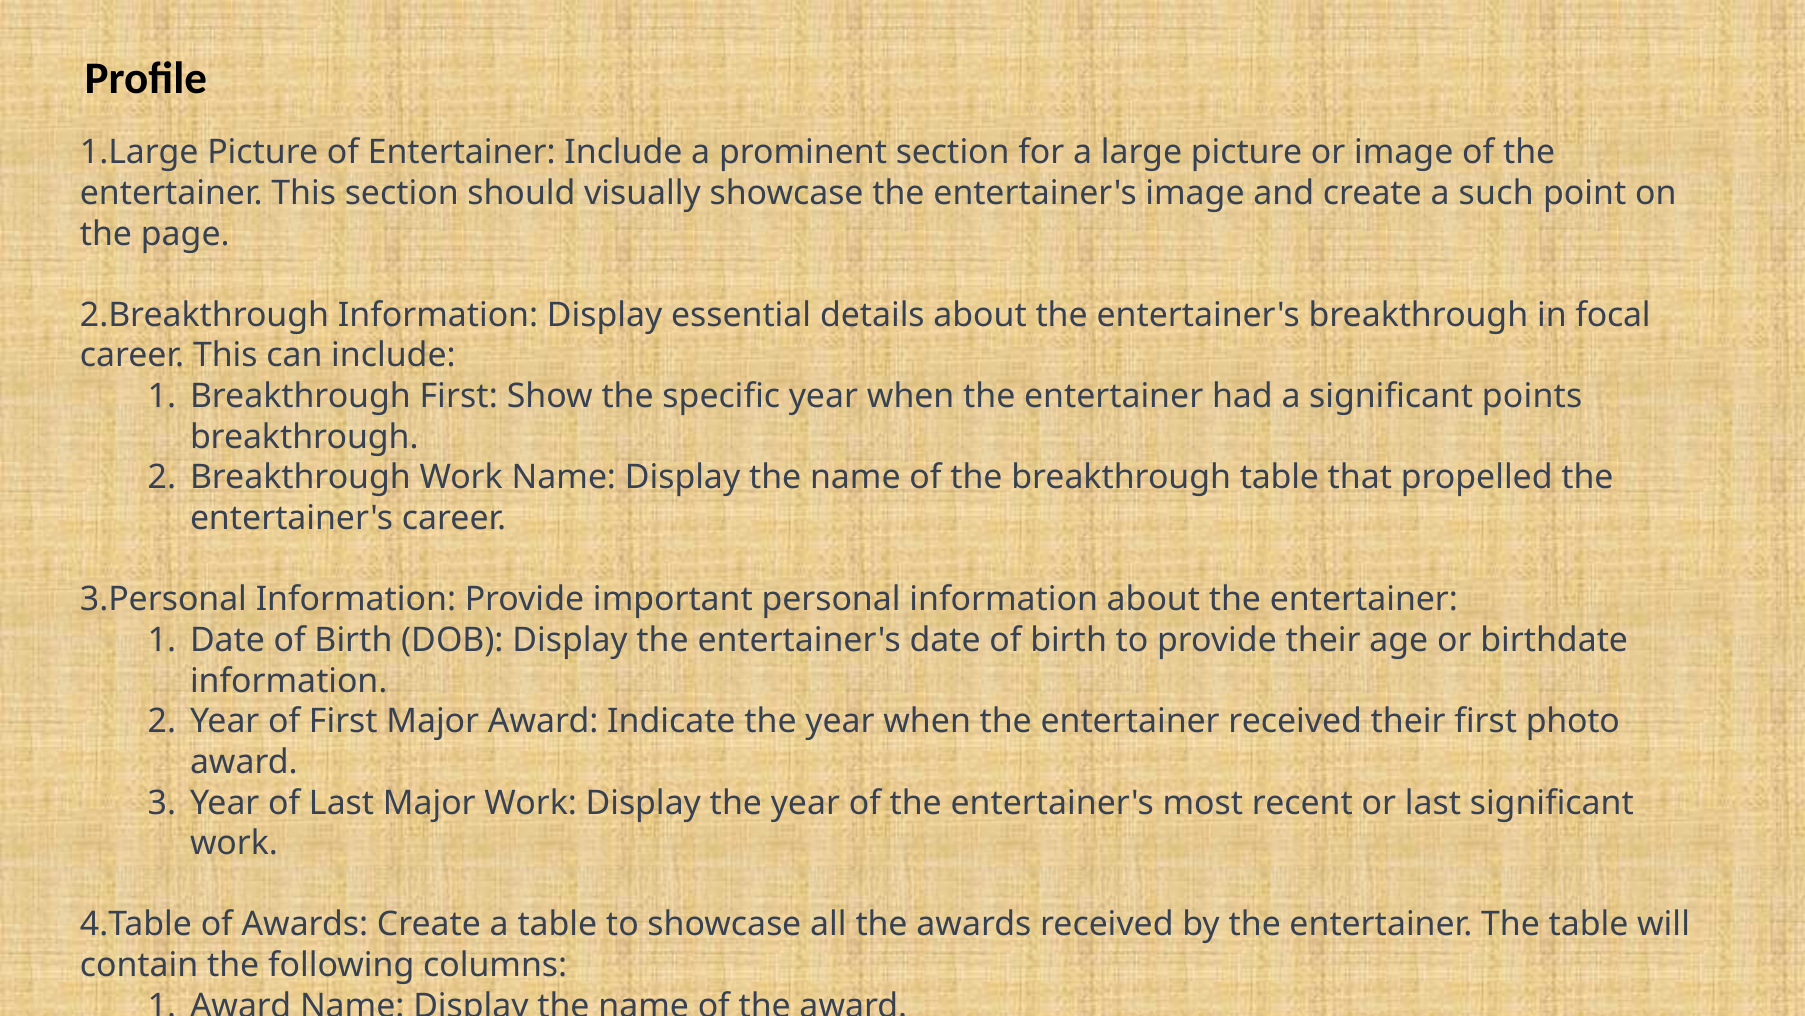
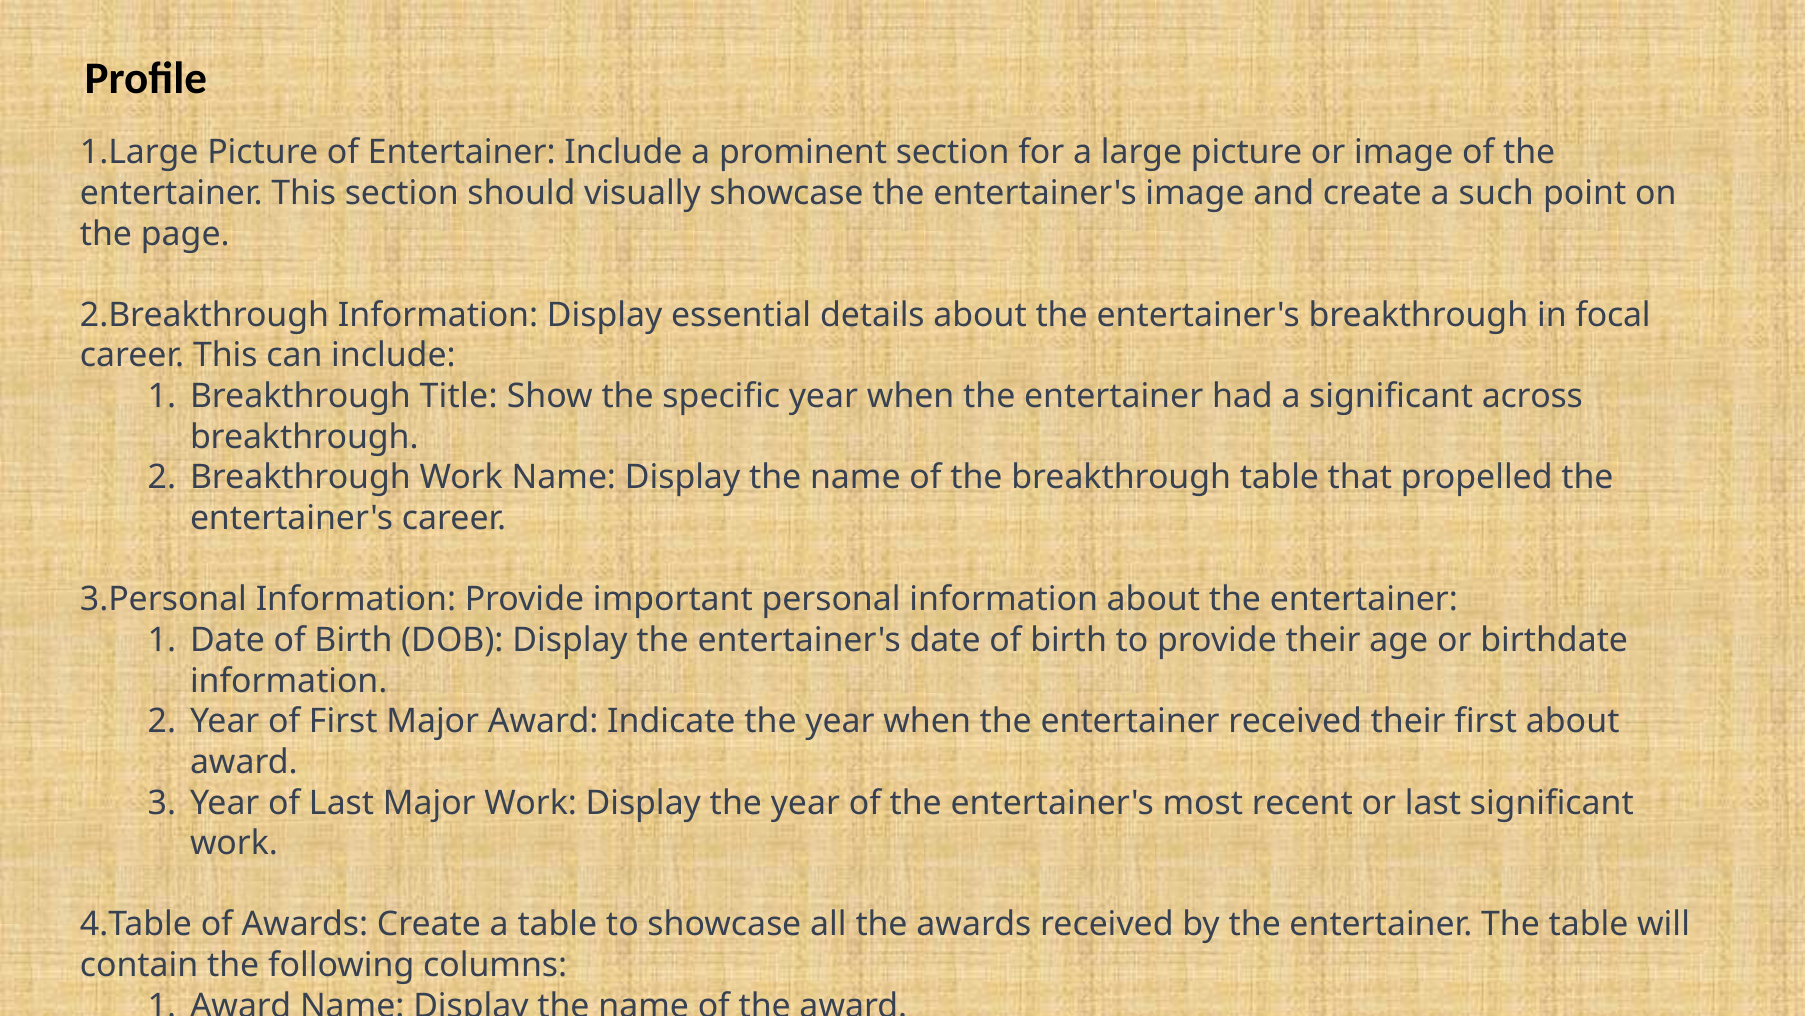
Breakthrough First: First -> Title
points: points -> across
first photo: photo -> about
